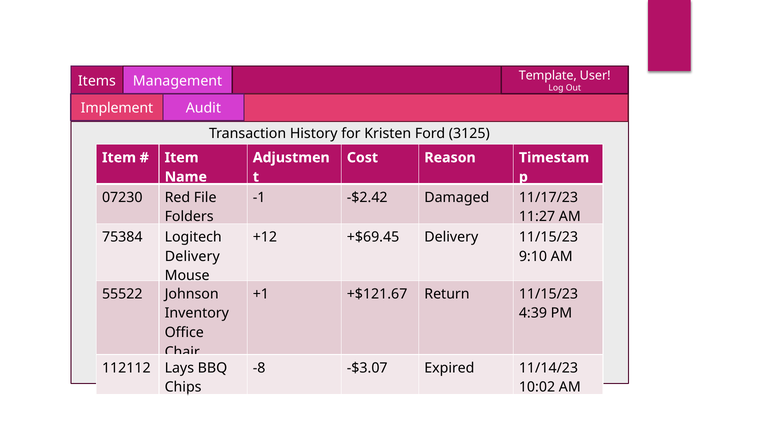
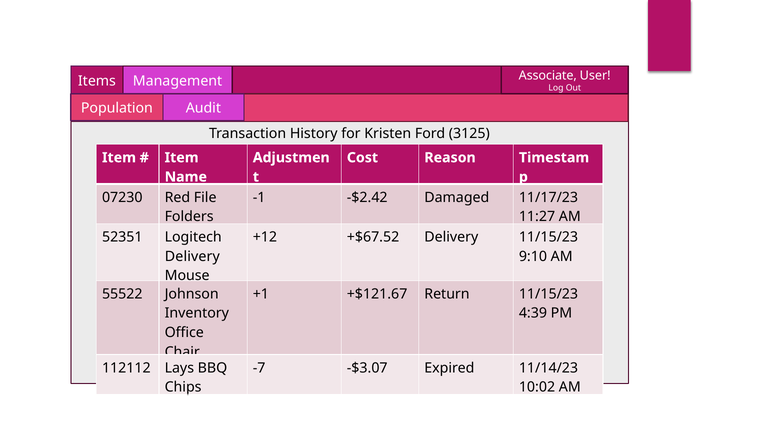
Template: Template -> Associate
Implement: Implement -> Population
75384: 75384 -> 52351
+$69.45: +$69.45 -> +$67.52
-8: -8 -> -7
